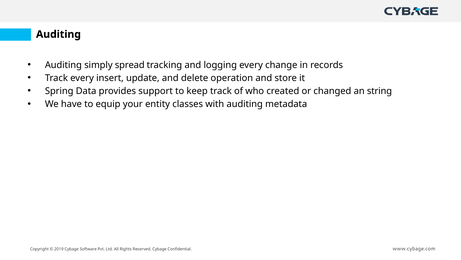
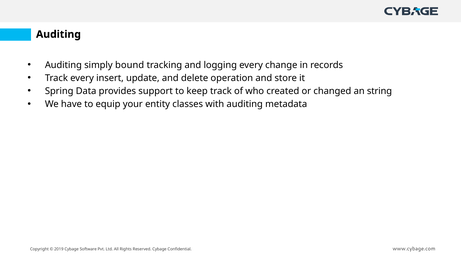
spread: spread -> bound
